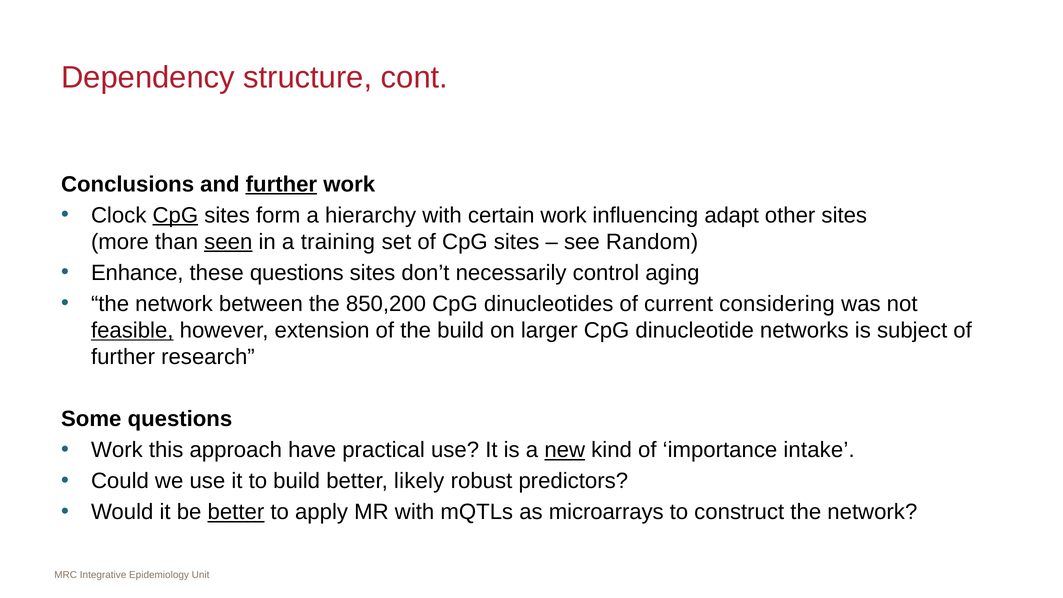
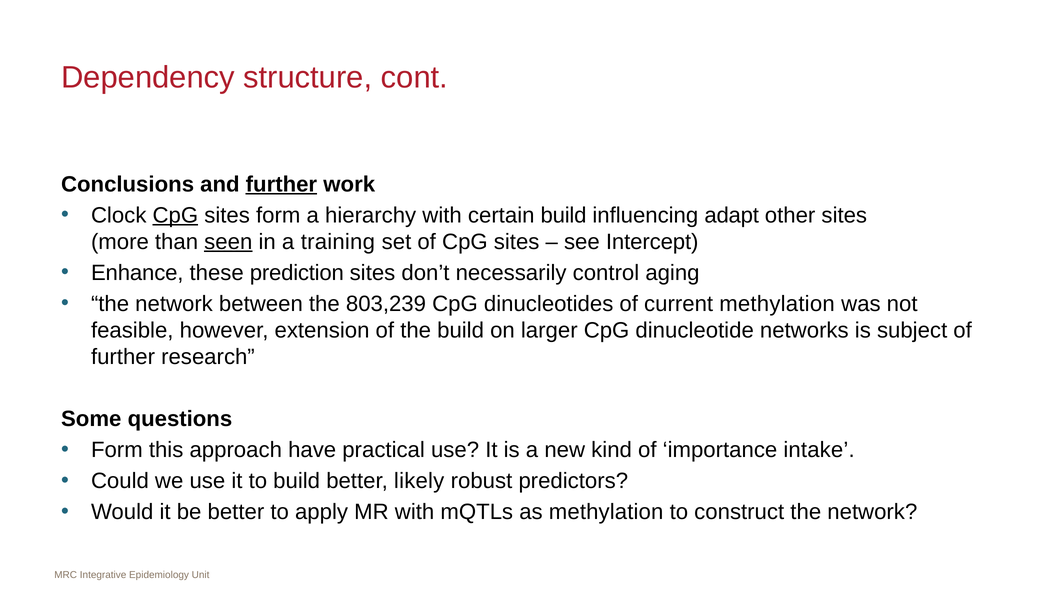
certain work: work -> build
Random: Random -> Intercept
these questions: questions -> prediction
850,200: 850,200 -> 803,239
current considering: considering -> methylation
feasible underline: present -> none
Work at (117, 450): Work -> Form
new underline: present -> none
better at (236, 512) underline: present -> none
as microarrays: microarrays -> methylation
